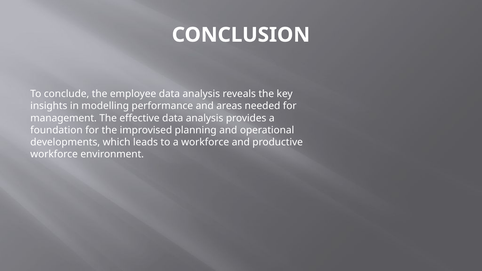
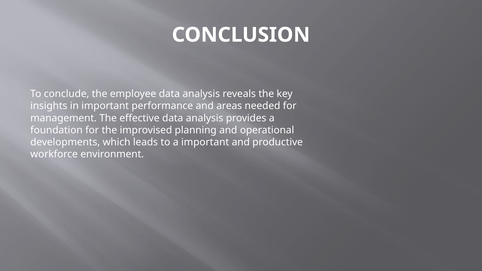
in modelling: modelling -> important
a workforce: workforce -> important
